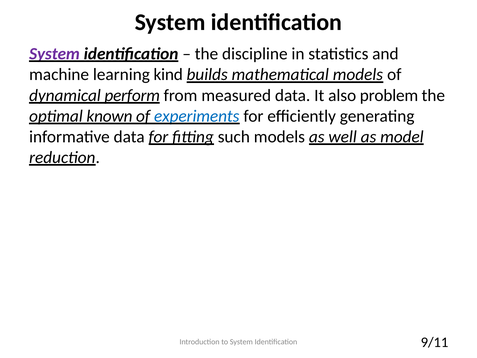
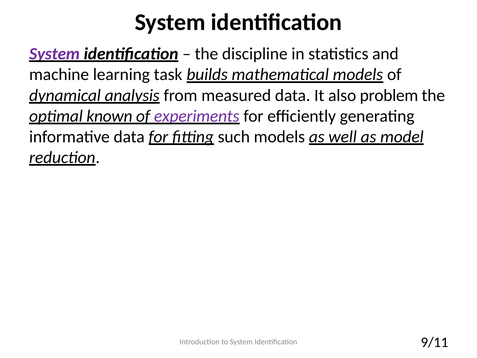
kind: kind -> task
perform: perform -> analysis
experiments colour: blue -> purple
